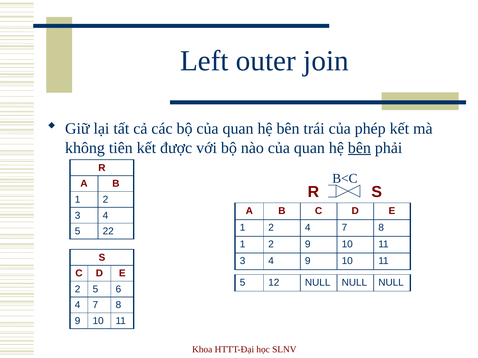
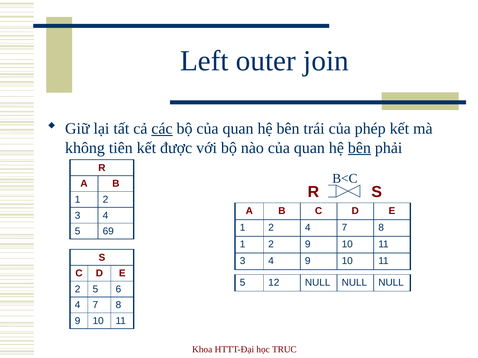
các underline: none -> present
22: 22 -> 69
SLNV: SLNV -> TRUC
